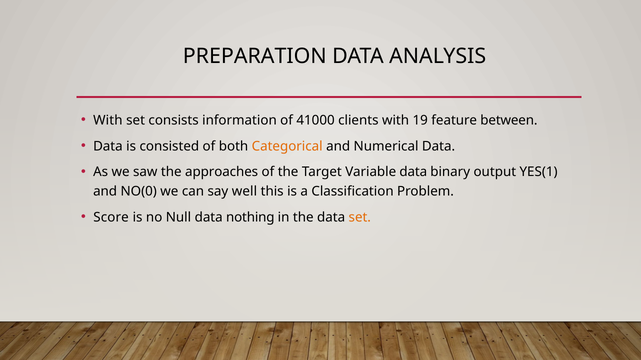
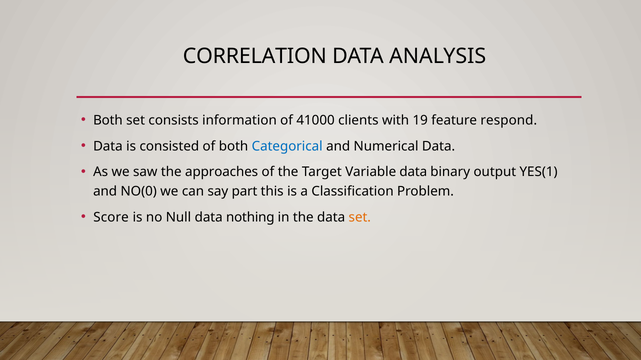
PREPARATION: PREPARATION -> CORRELATION
With at (108, 121): With -> Both
between: between -> respond
Categorical colour: orange -> blue
well: well -> part
